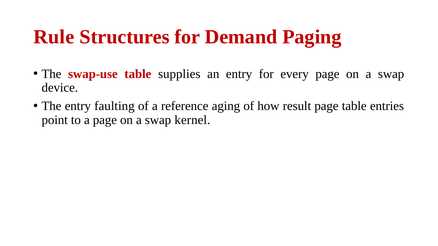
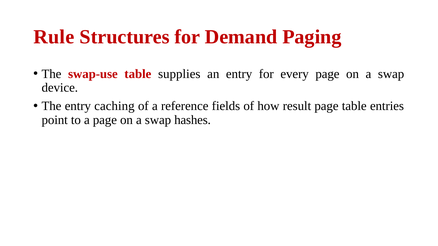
faulting: faulting -> caching
aging: aging -> fields
kernel: kernel -> hashes
